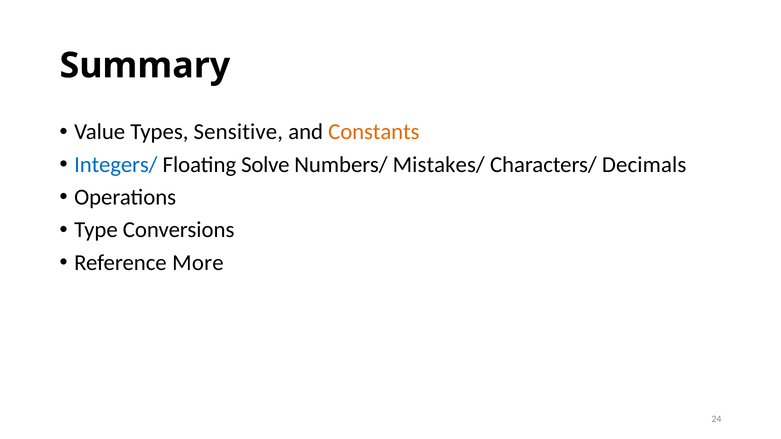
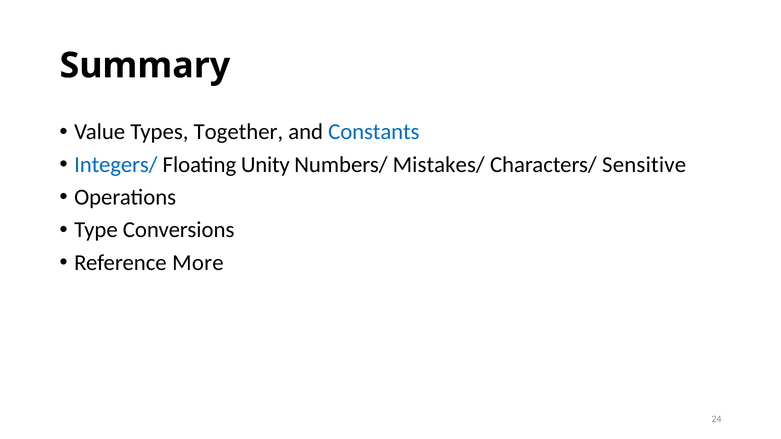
Sensitive: Sensitive -> Together
Constants colour: orange -> blue
Solve: Solve -> Unity
Decimals: Decimals -> Sensitive
